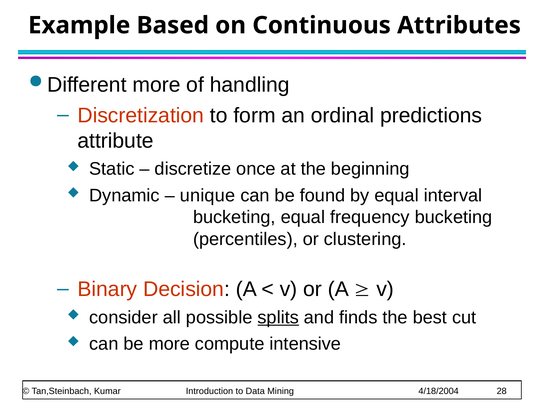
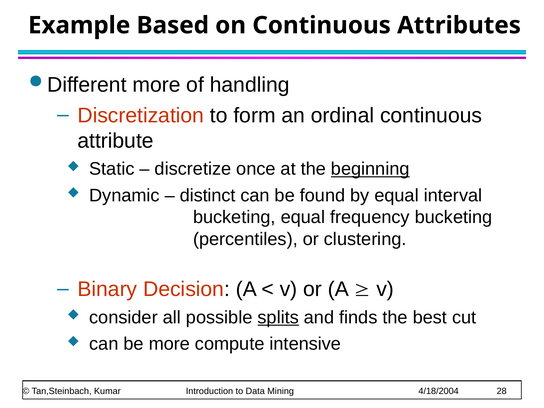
ordinal predictions: predictions -> continuous
beginning underline: none -> present
unique: unique -> distinct
